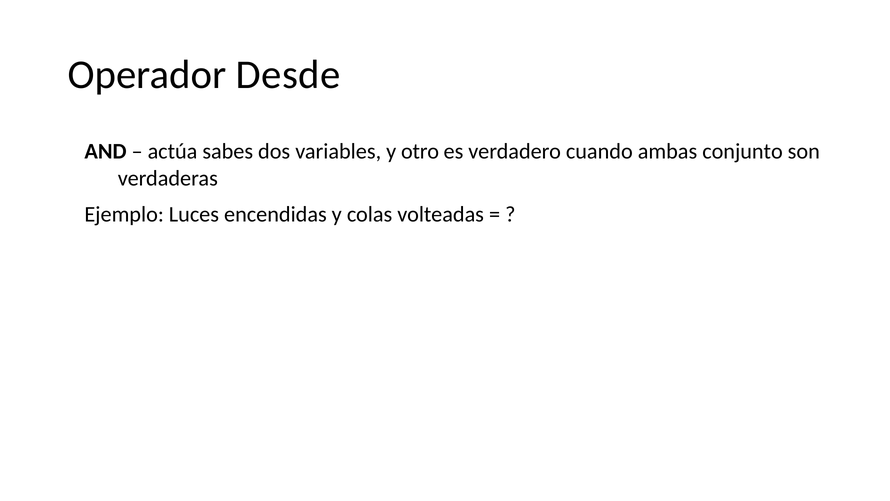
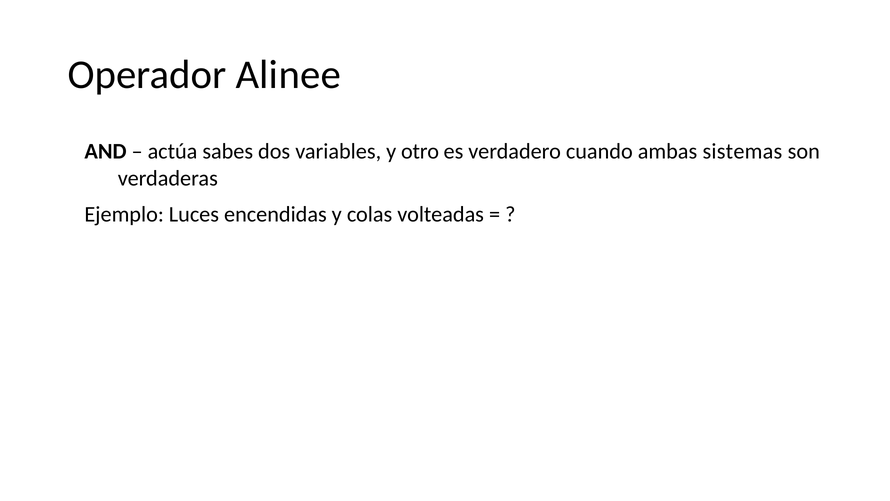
Desde: Desde -> Alinee
conjunto: conjunto -> sistemas
